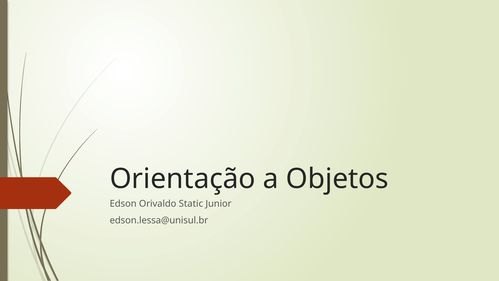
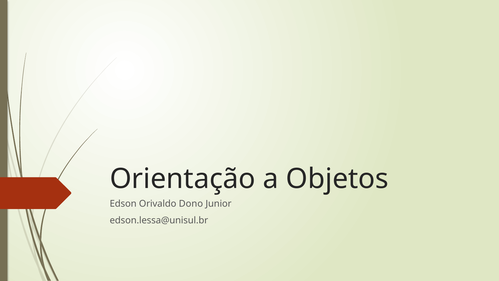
Static: Static -> Dono
